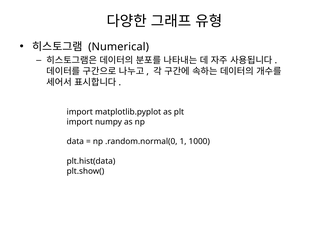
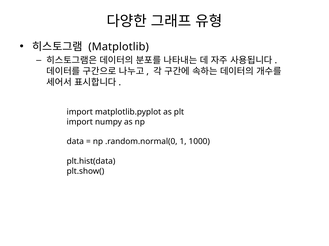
Numerical: Numerical -> Matplotlib
